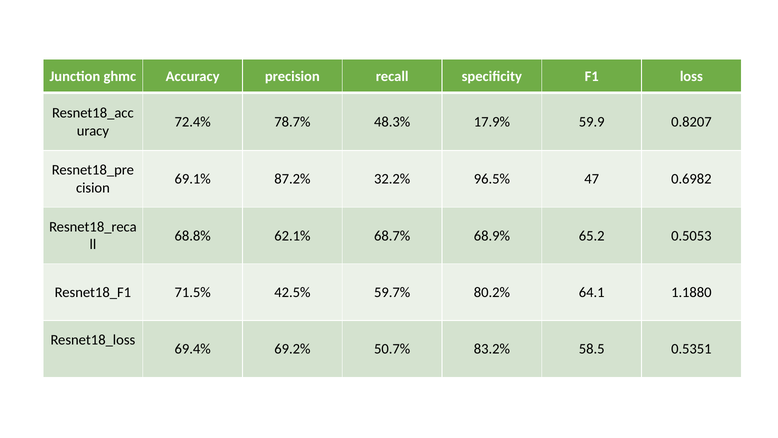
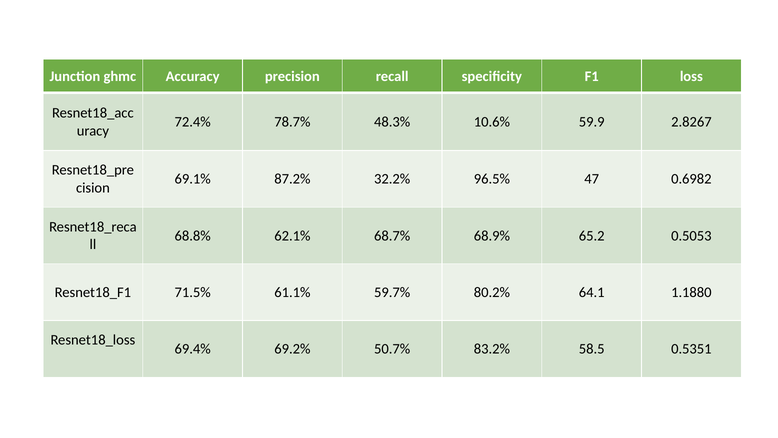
17.9%: 17.9% -> 10.6%
0.8207: 0.8207 -> 2.8267
42.5%: 42.5% -> 61.1%
